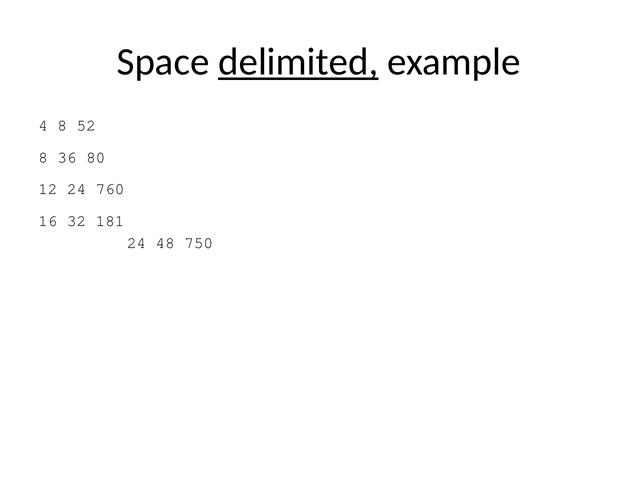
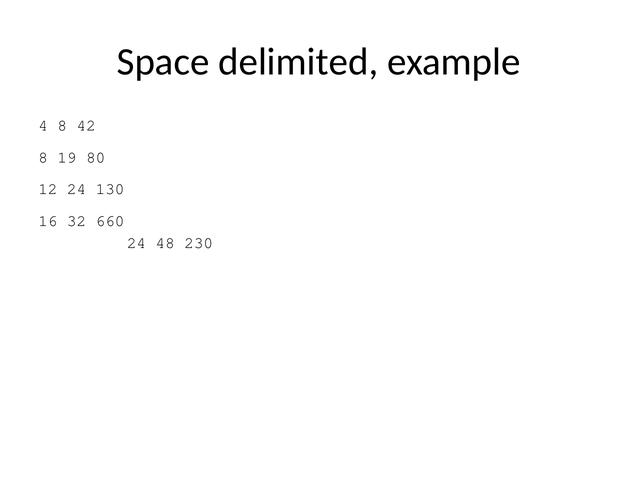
delimited underline: present -> none
52: 52 -> 42
36: 36 -> 19
760: 760 -> 130
181: 181 -> 660
750: 750 -> 230
